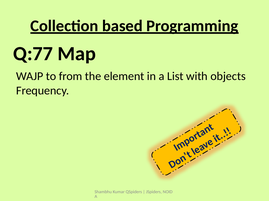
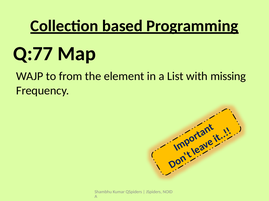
objects: objects -> missing
